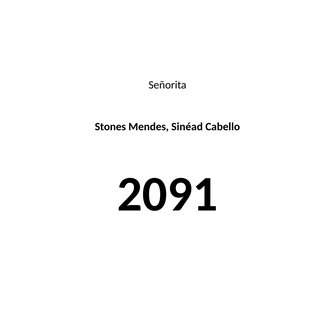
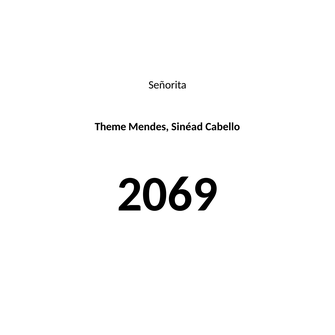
Stones: Stones -> Theme
2091: 2091 -> 2069
